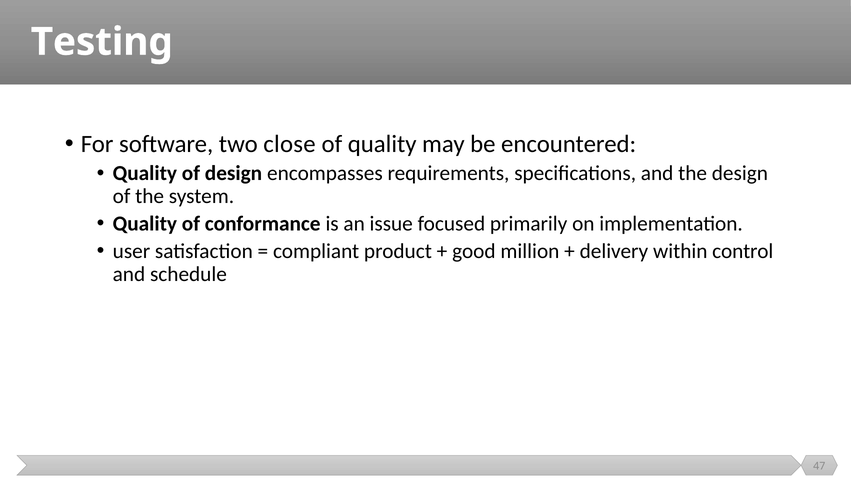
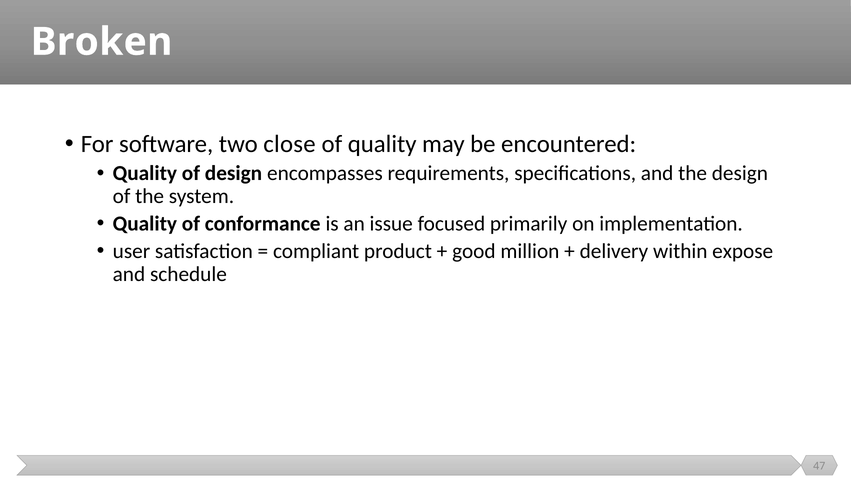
Testing: Testing -> Broken
control: control -> expose
